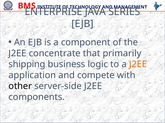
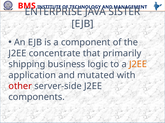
SERIES: SERIES -> SISTER
compete: compete -> mutated
other colour: black -> red
